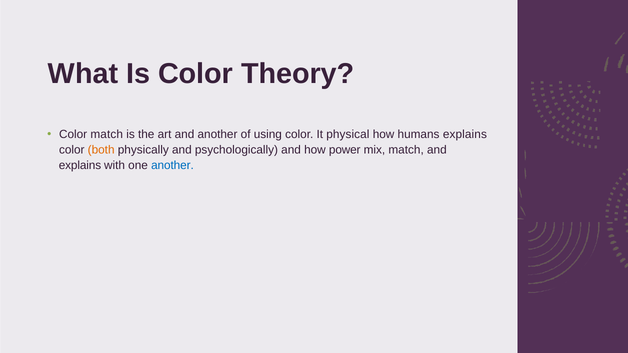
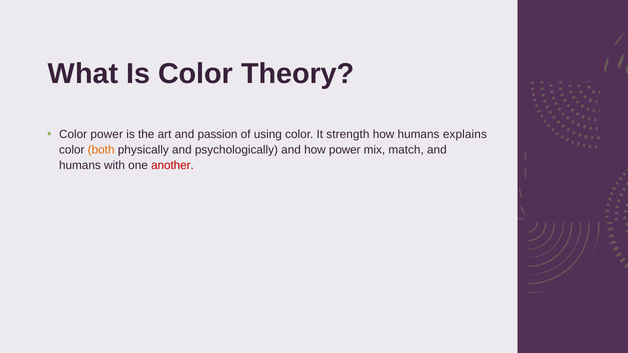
Color match: match -> power
and another: another -> passion
physical: physical -> strength
explains at (80, 166): explains -> humans
another at (172, 166) colour: blue -> red
